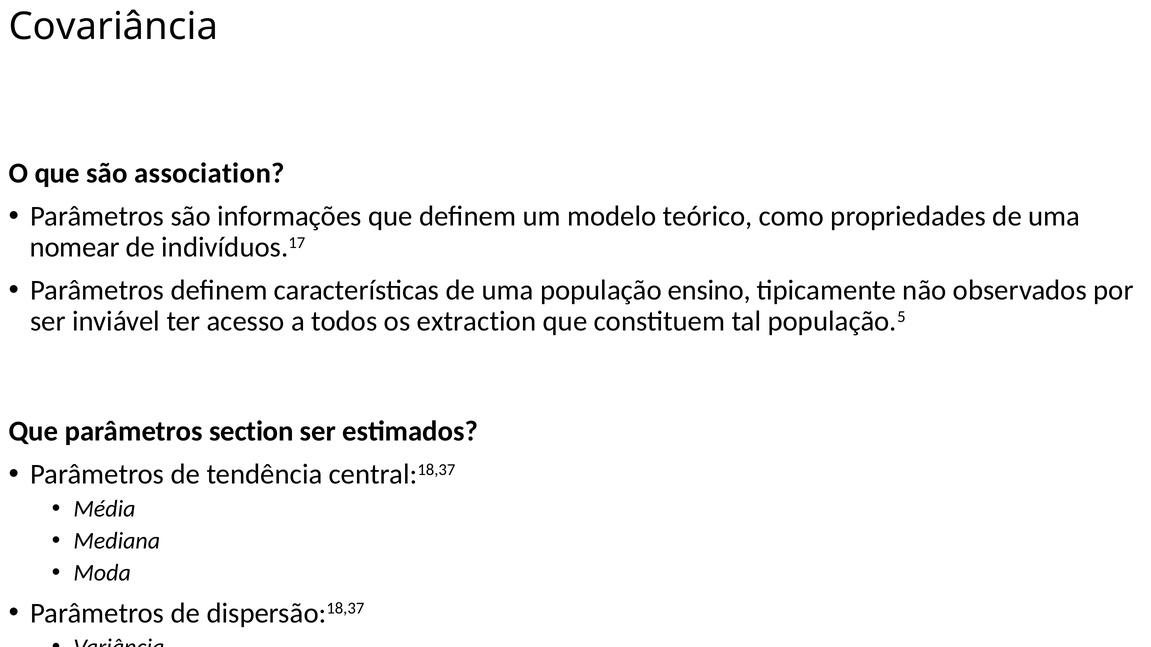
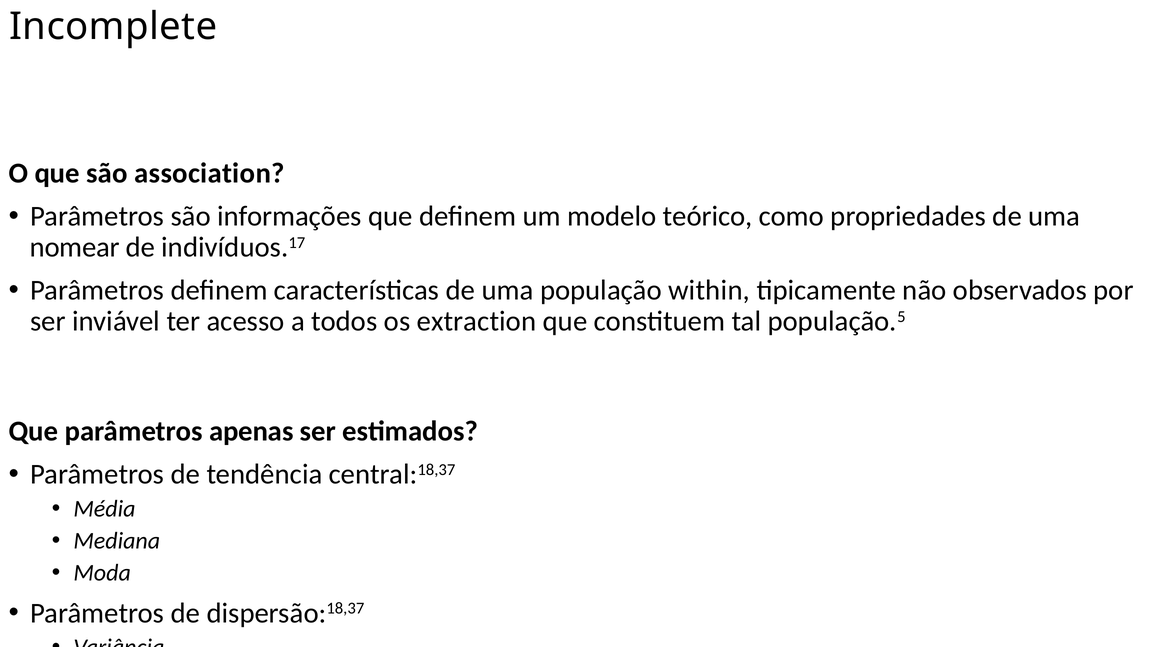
Covariância: Covariância -> Incomplete
ensino: ensino -> within
section: section -> apenas
